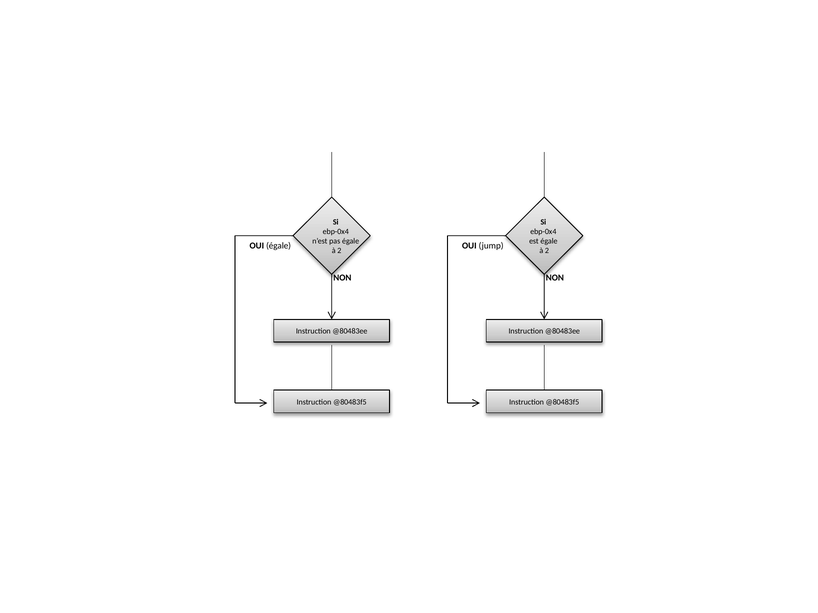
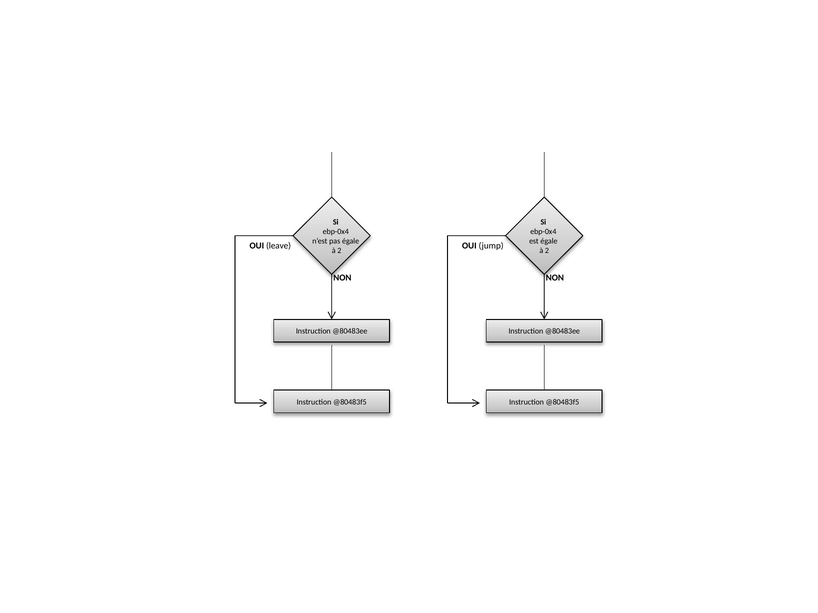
OUI égale: égale -> leave
